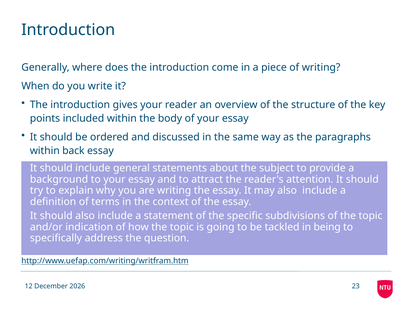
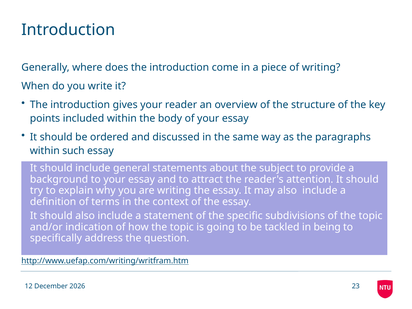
back: back -> such
